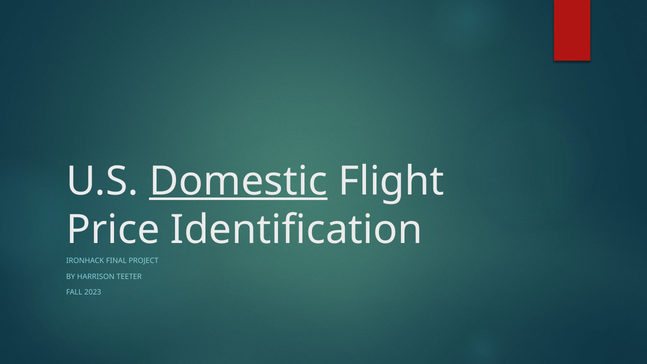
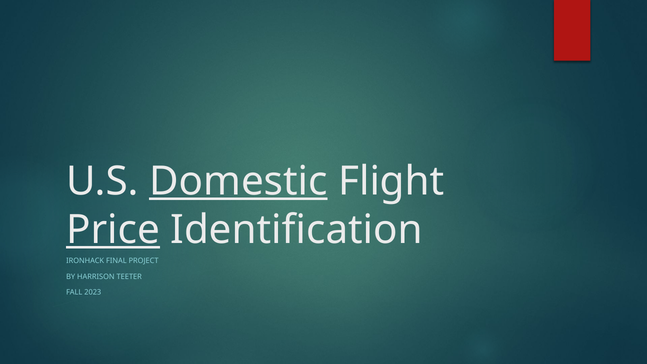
Price underline: none -> present
